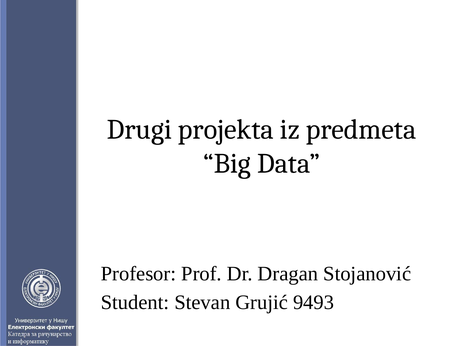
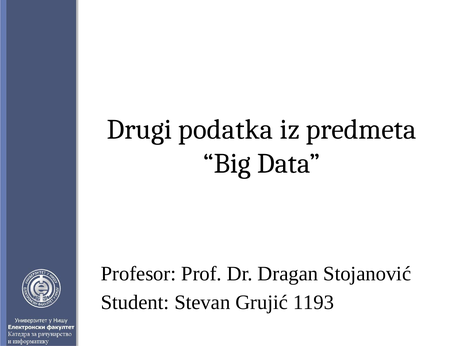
projekta: projekta -> podatka
9493: 9493 -> 1193
